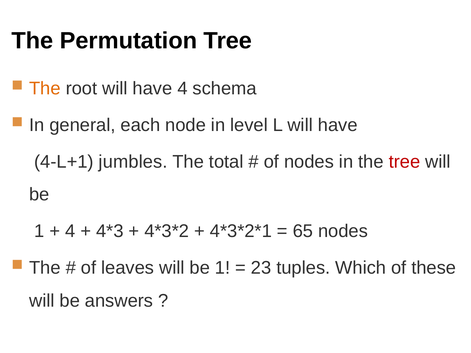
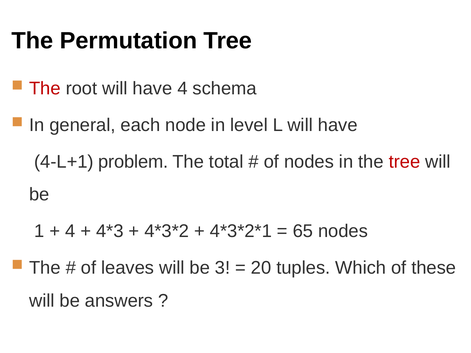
The at (45, 88) colour: orange -> red
jumbles: jumbles -> problem
leaves will be 1: 1 -> 3
23: 23 -> 20
